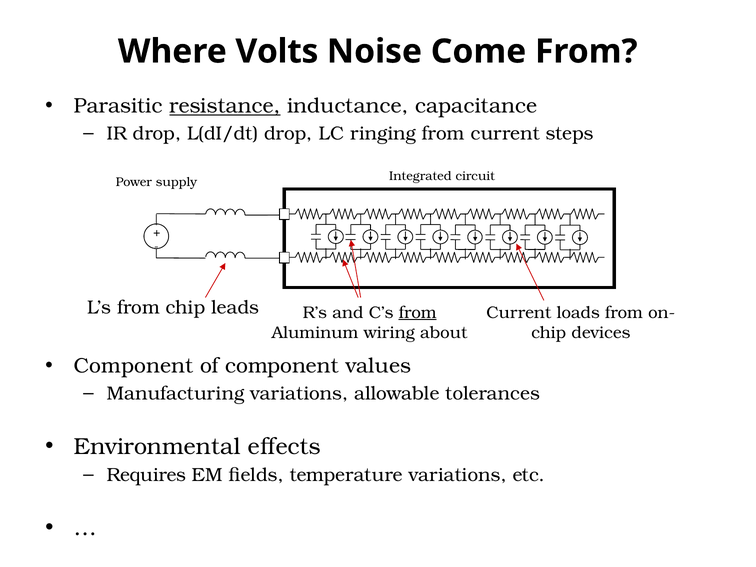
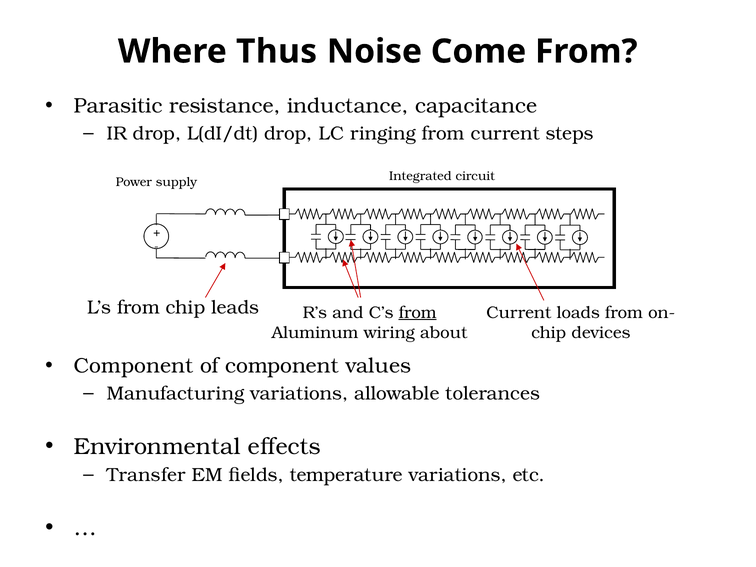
Volts: Volts -> Thus
resistance underline: present -> none
Requires: Requires -> Transfer
